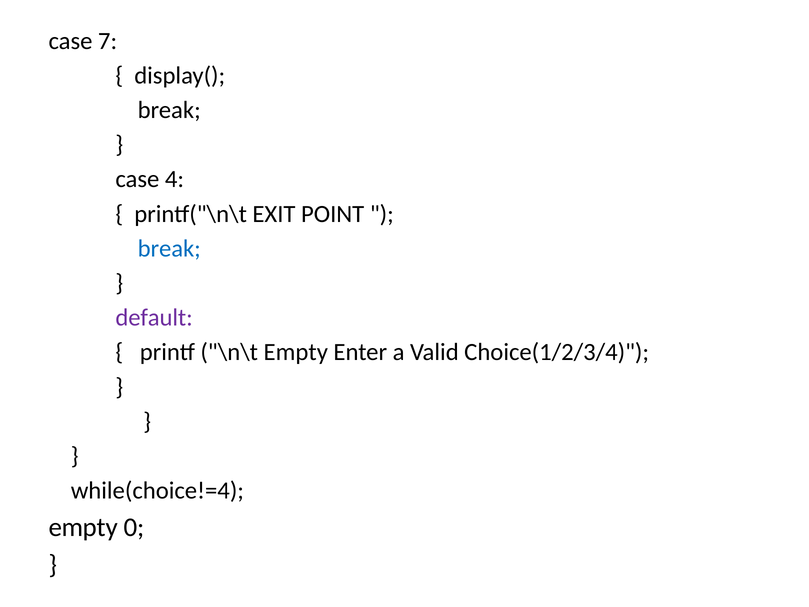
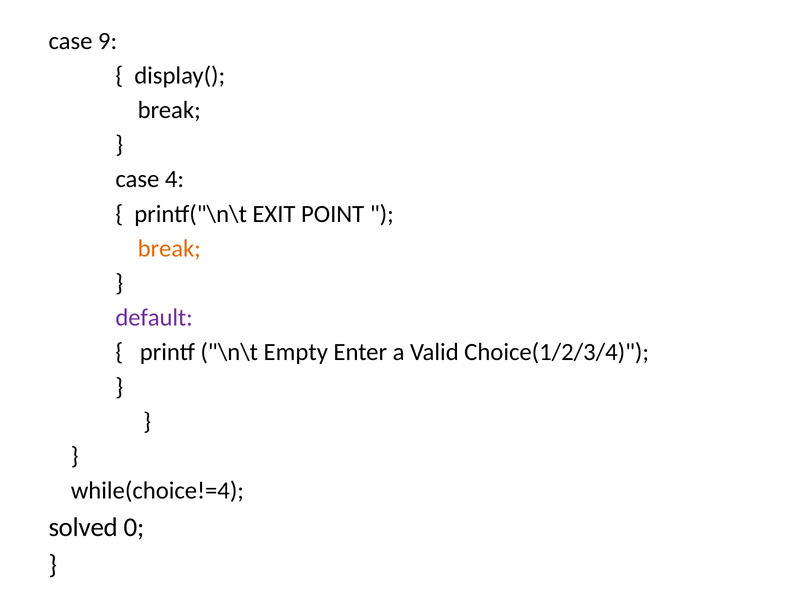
7: 7 -> 9
break at (169, 248) colour: blue -> orange
empty at (83, 527): empty -> solved
